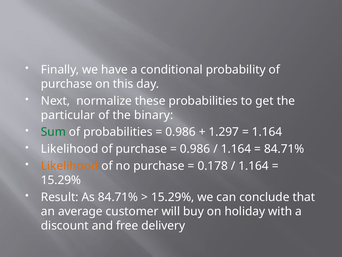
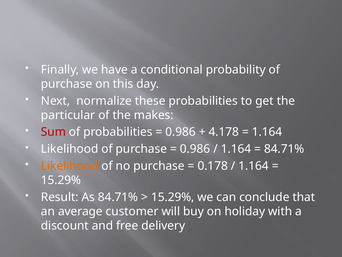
binary: binary -> makes
Sum colour: green -> red
1.297: 1.297 -> 4.178
